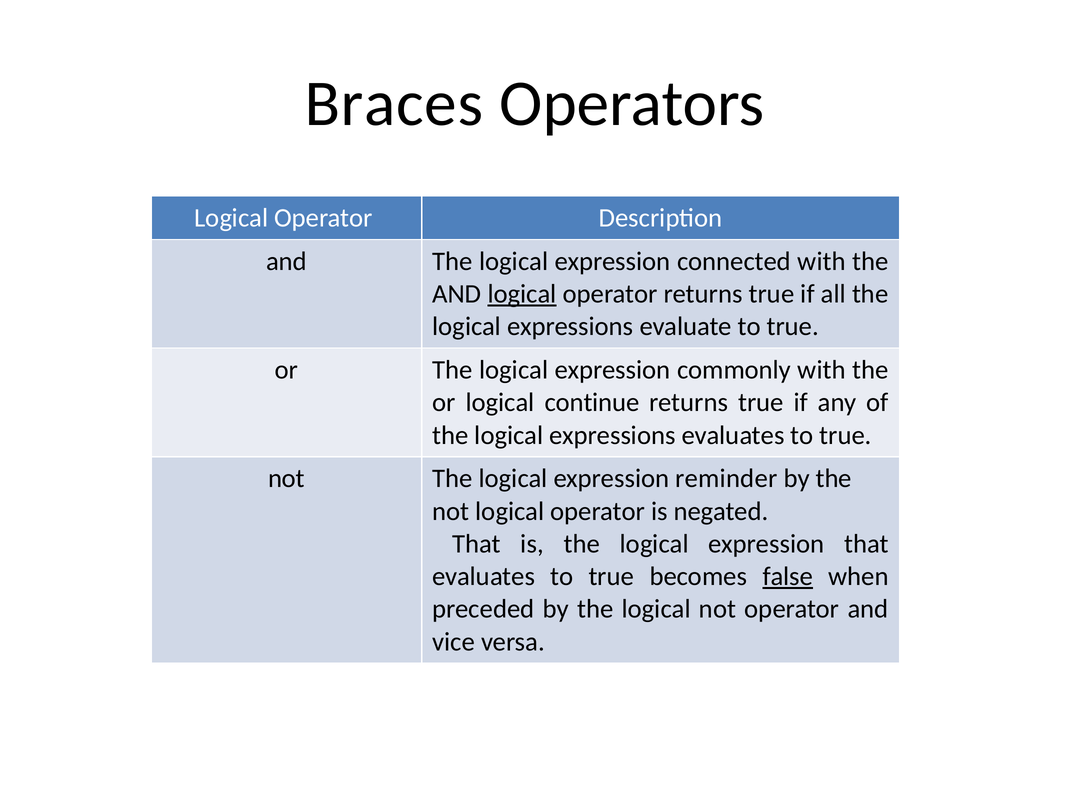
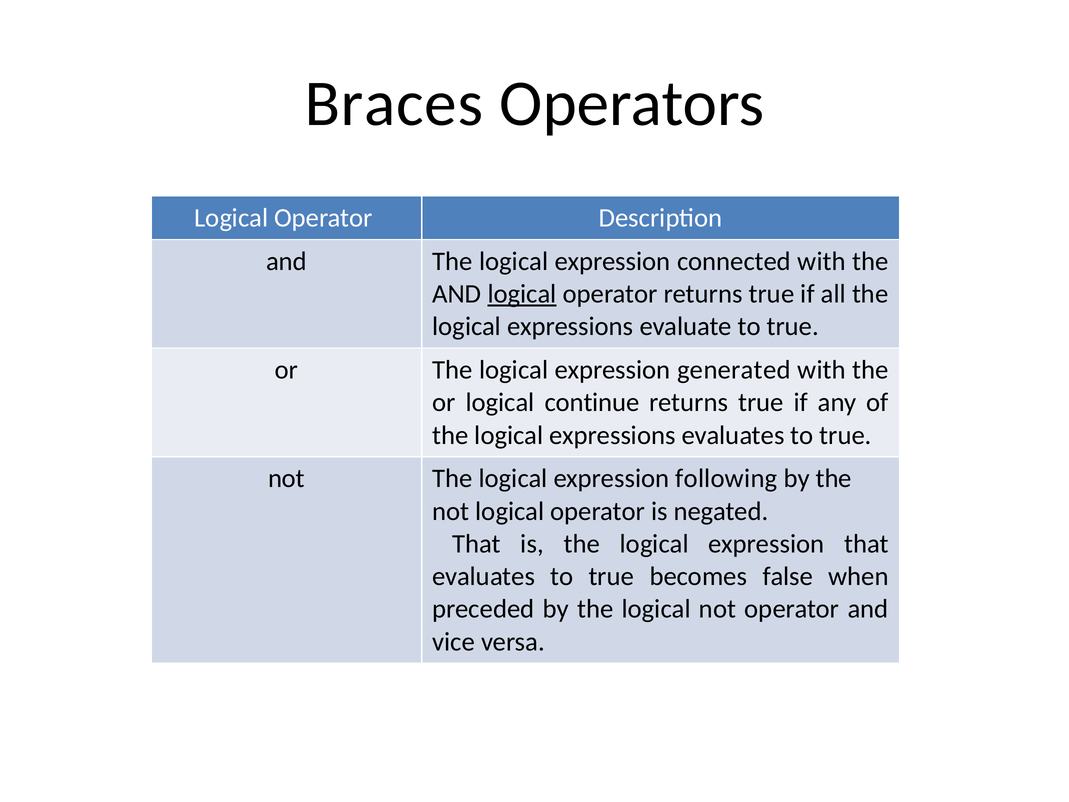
commonly: commonly -> generated
reminder: reminder -> following
false underline: present -> none
